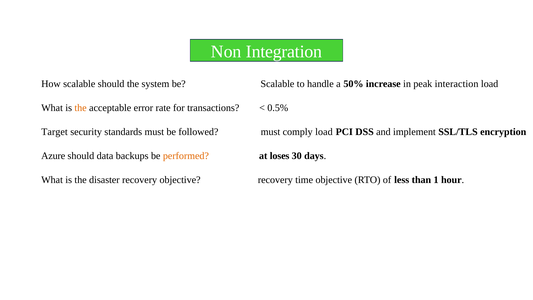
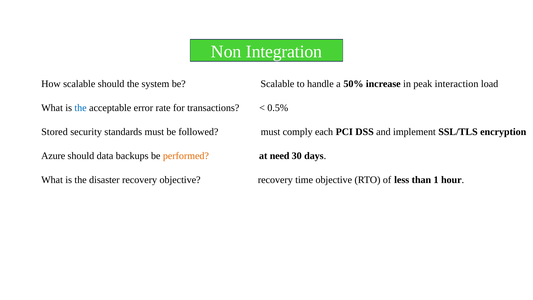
the at (81, 108) colour: orange -> blue
Target: Target -> Stored
comply load: load -> each
loses: loses -> need
